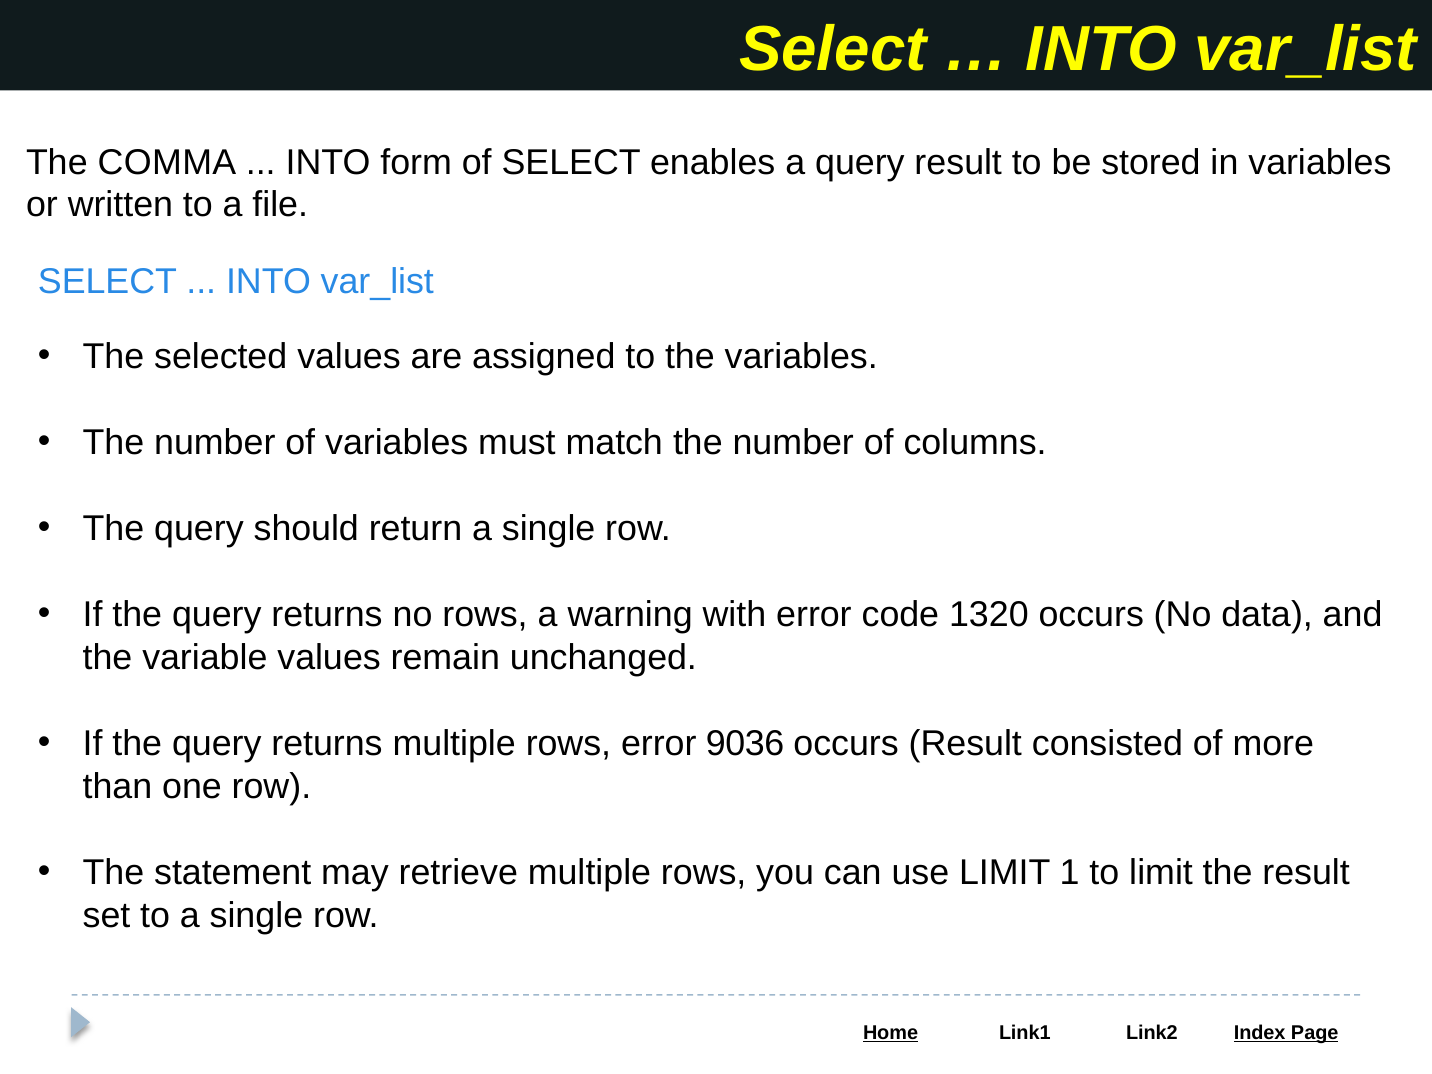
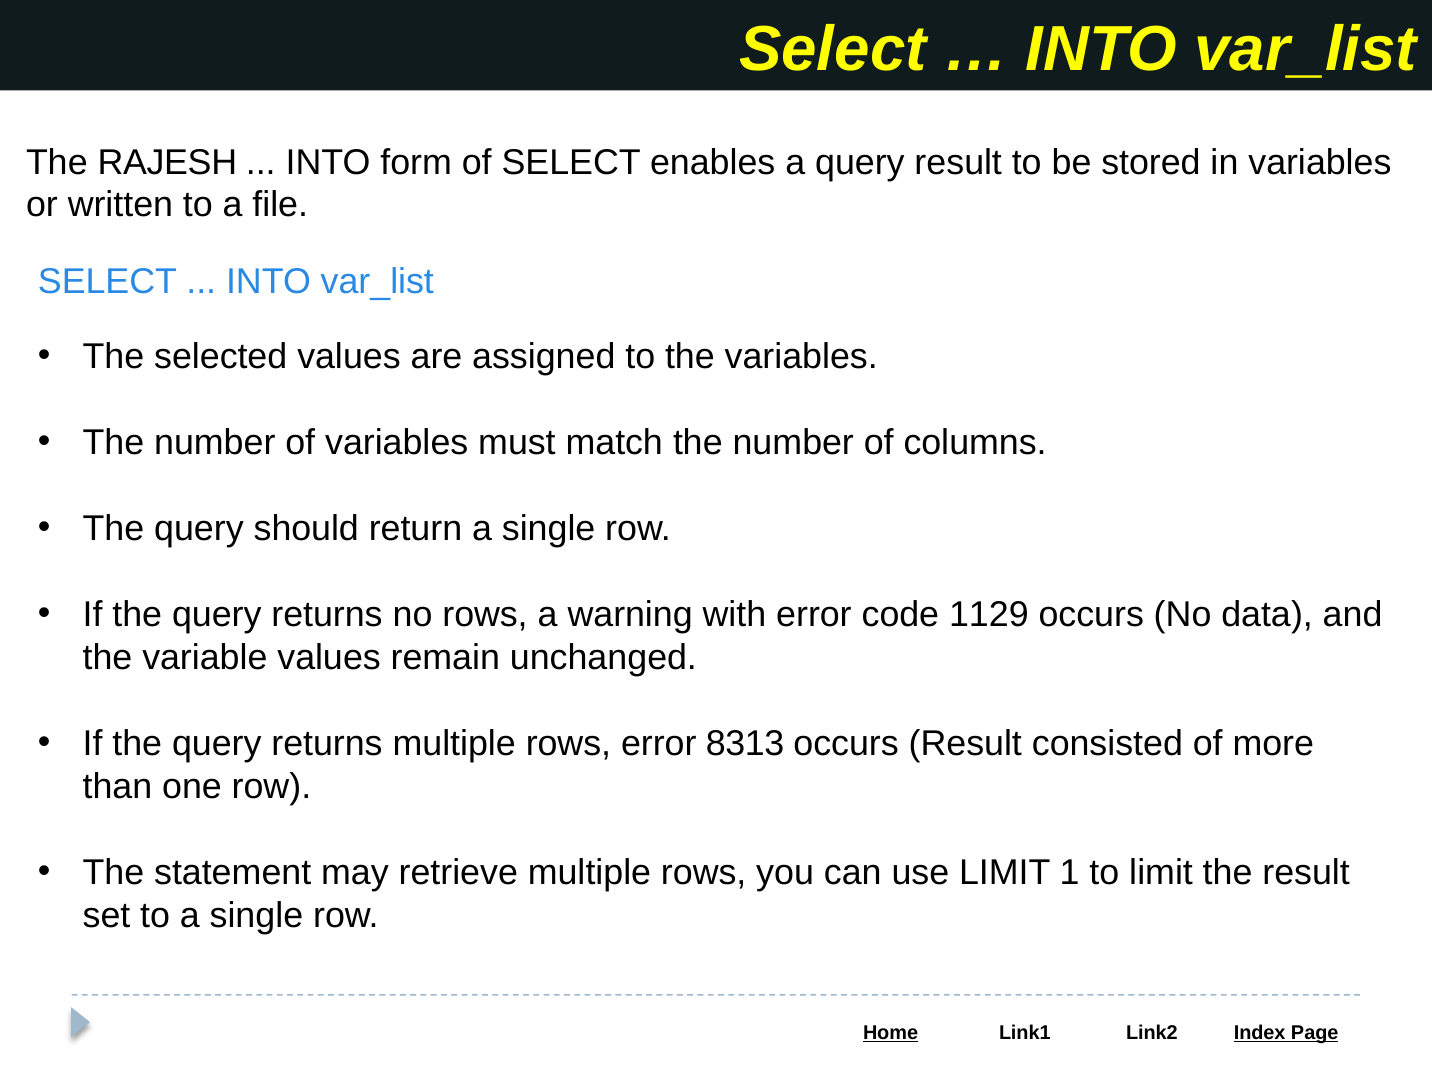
COMMA: COMMA -> RAJESH
1320: 1320 -> 1129
9036: 9036 -> 8313
